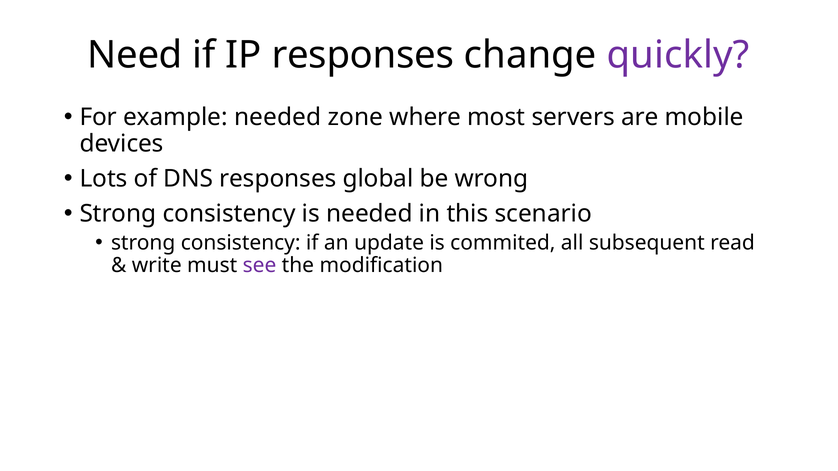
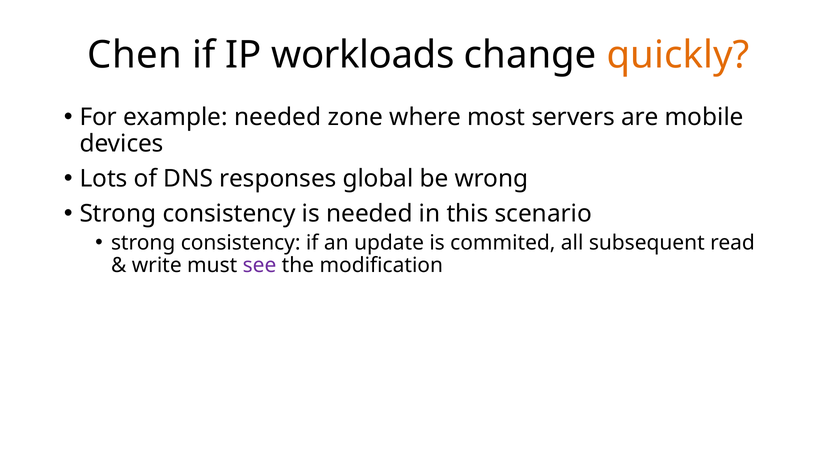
Need: Need -> Chen
IP responses: responses -> workloads
quickly colour: purple -> orange
